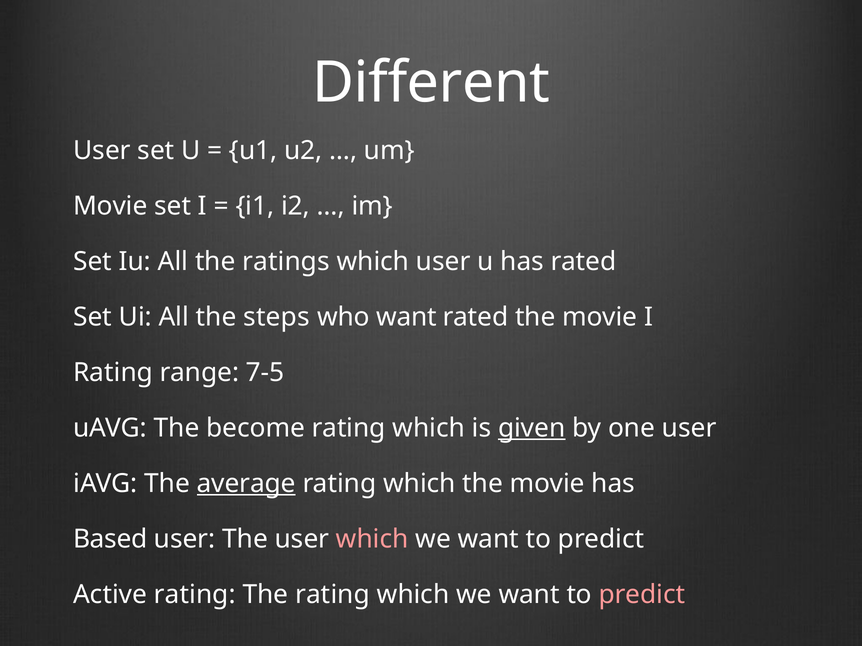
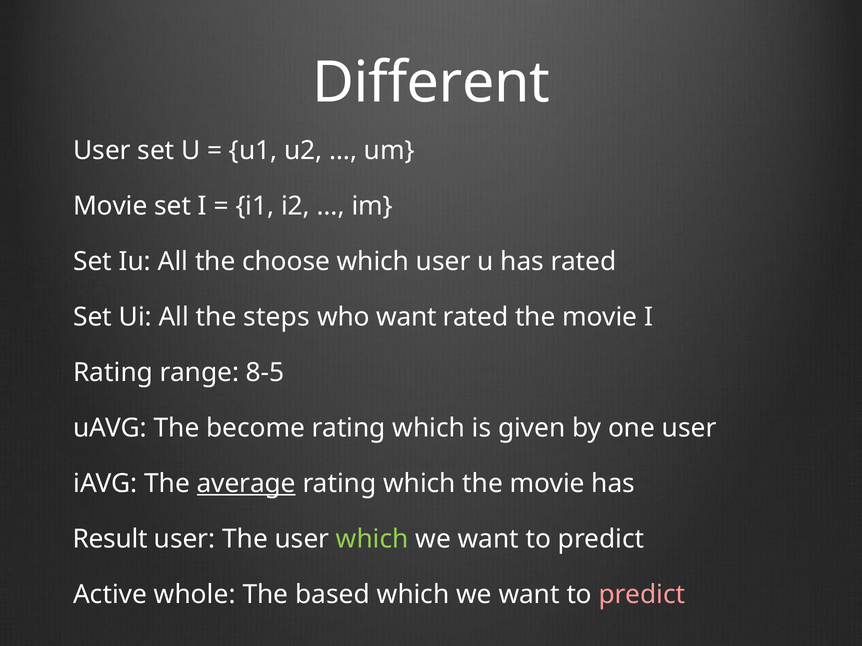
ratings: ratings -> choose
7-5: 7-5 -> 8-5
given underline: present -> none
Based: Based -> Result
which at (372, 539) colour: pink -> light green
Active rating: rating -> whole
The rating: rating -> based
